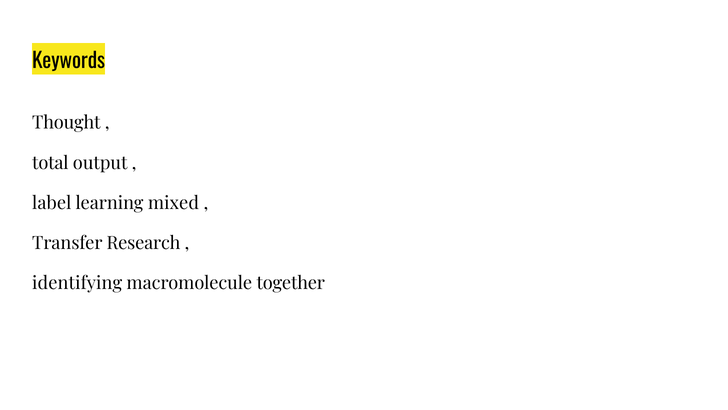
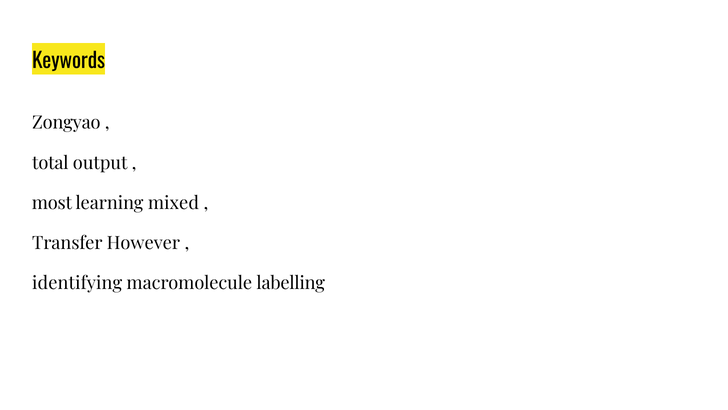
Thought: Thought -> Zongyao
label: label -> most
Research: Research -> However
together: together -> labelling
